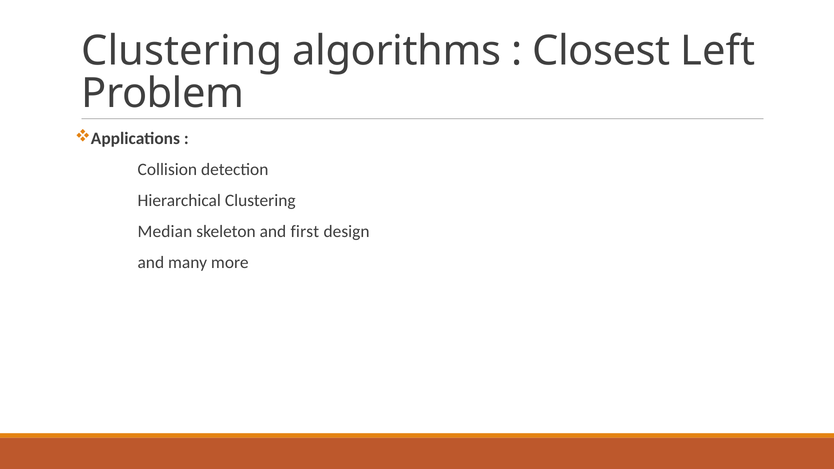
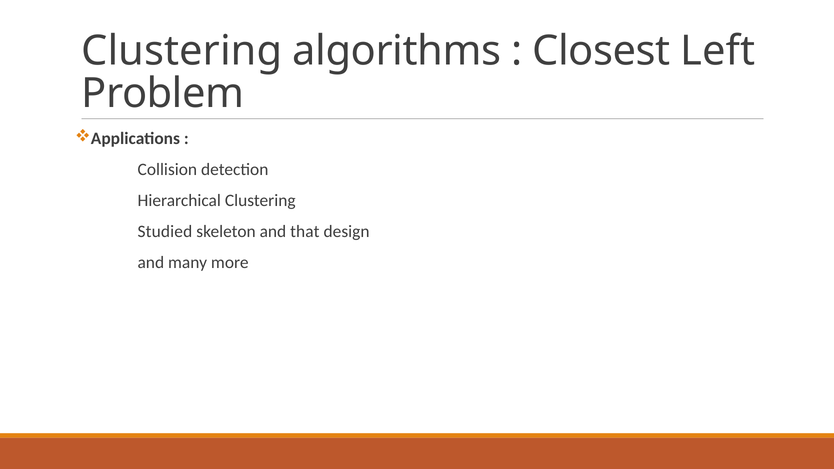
Median: Median -> Studied
first: first -> that
